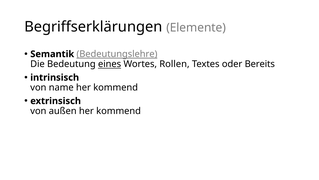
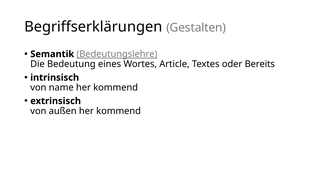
Elemente: Elemente -> Gestalten
eines underline: present -> none
Rollen: Rollen -> Article
